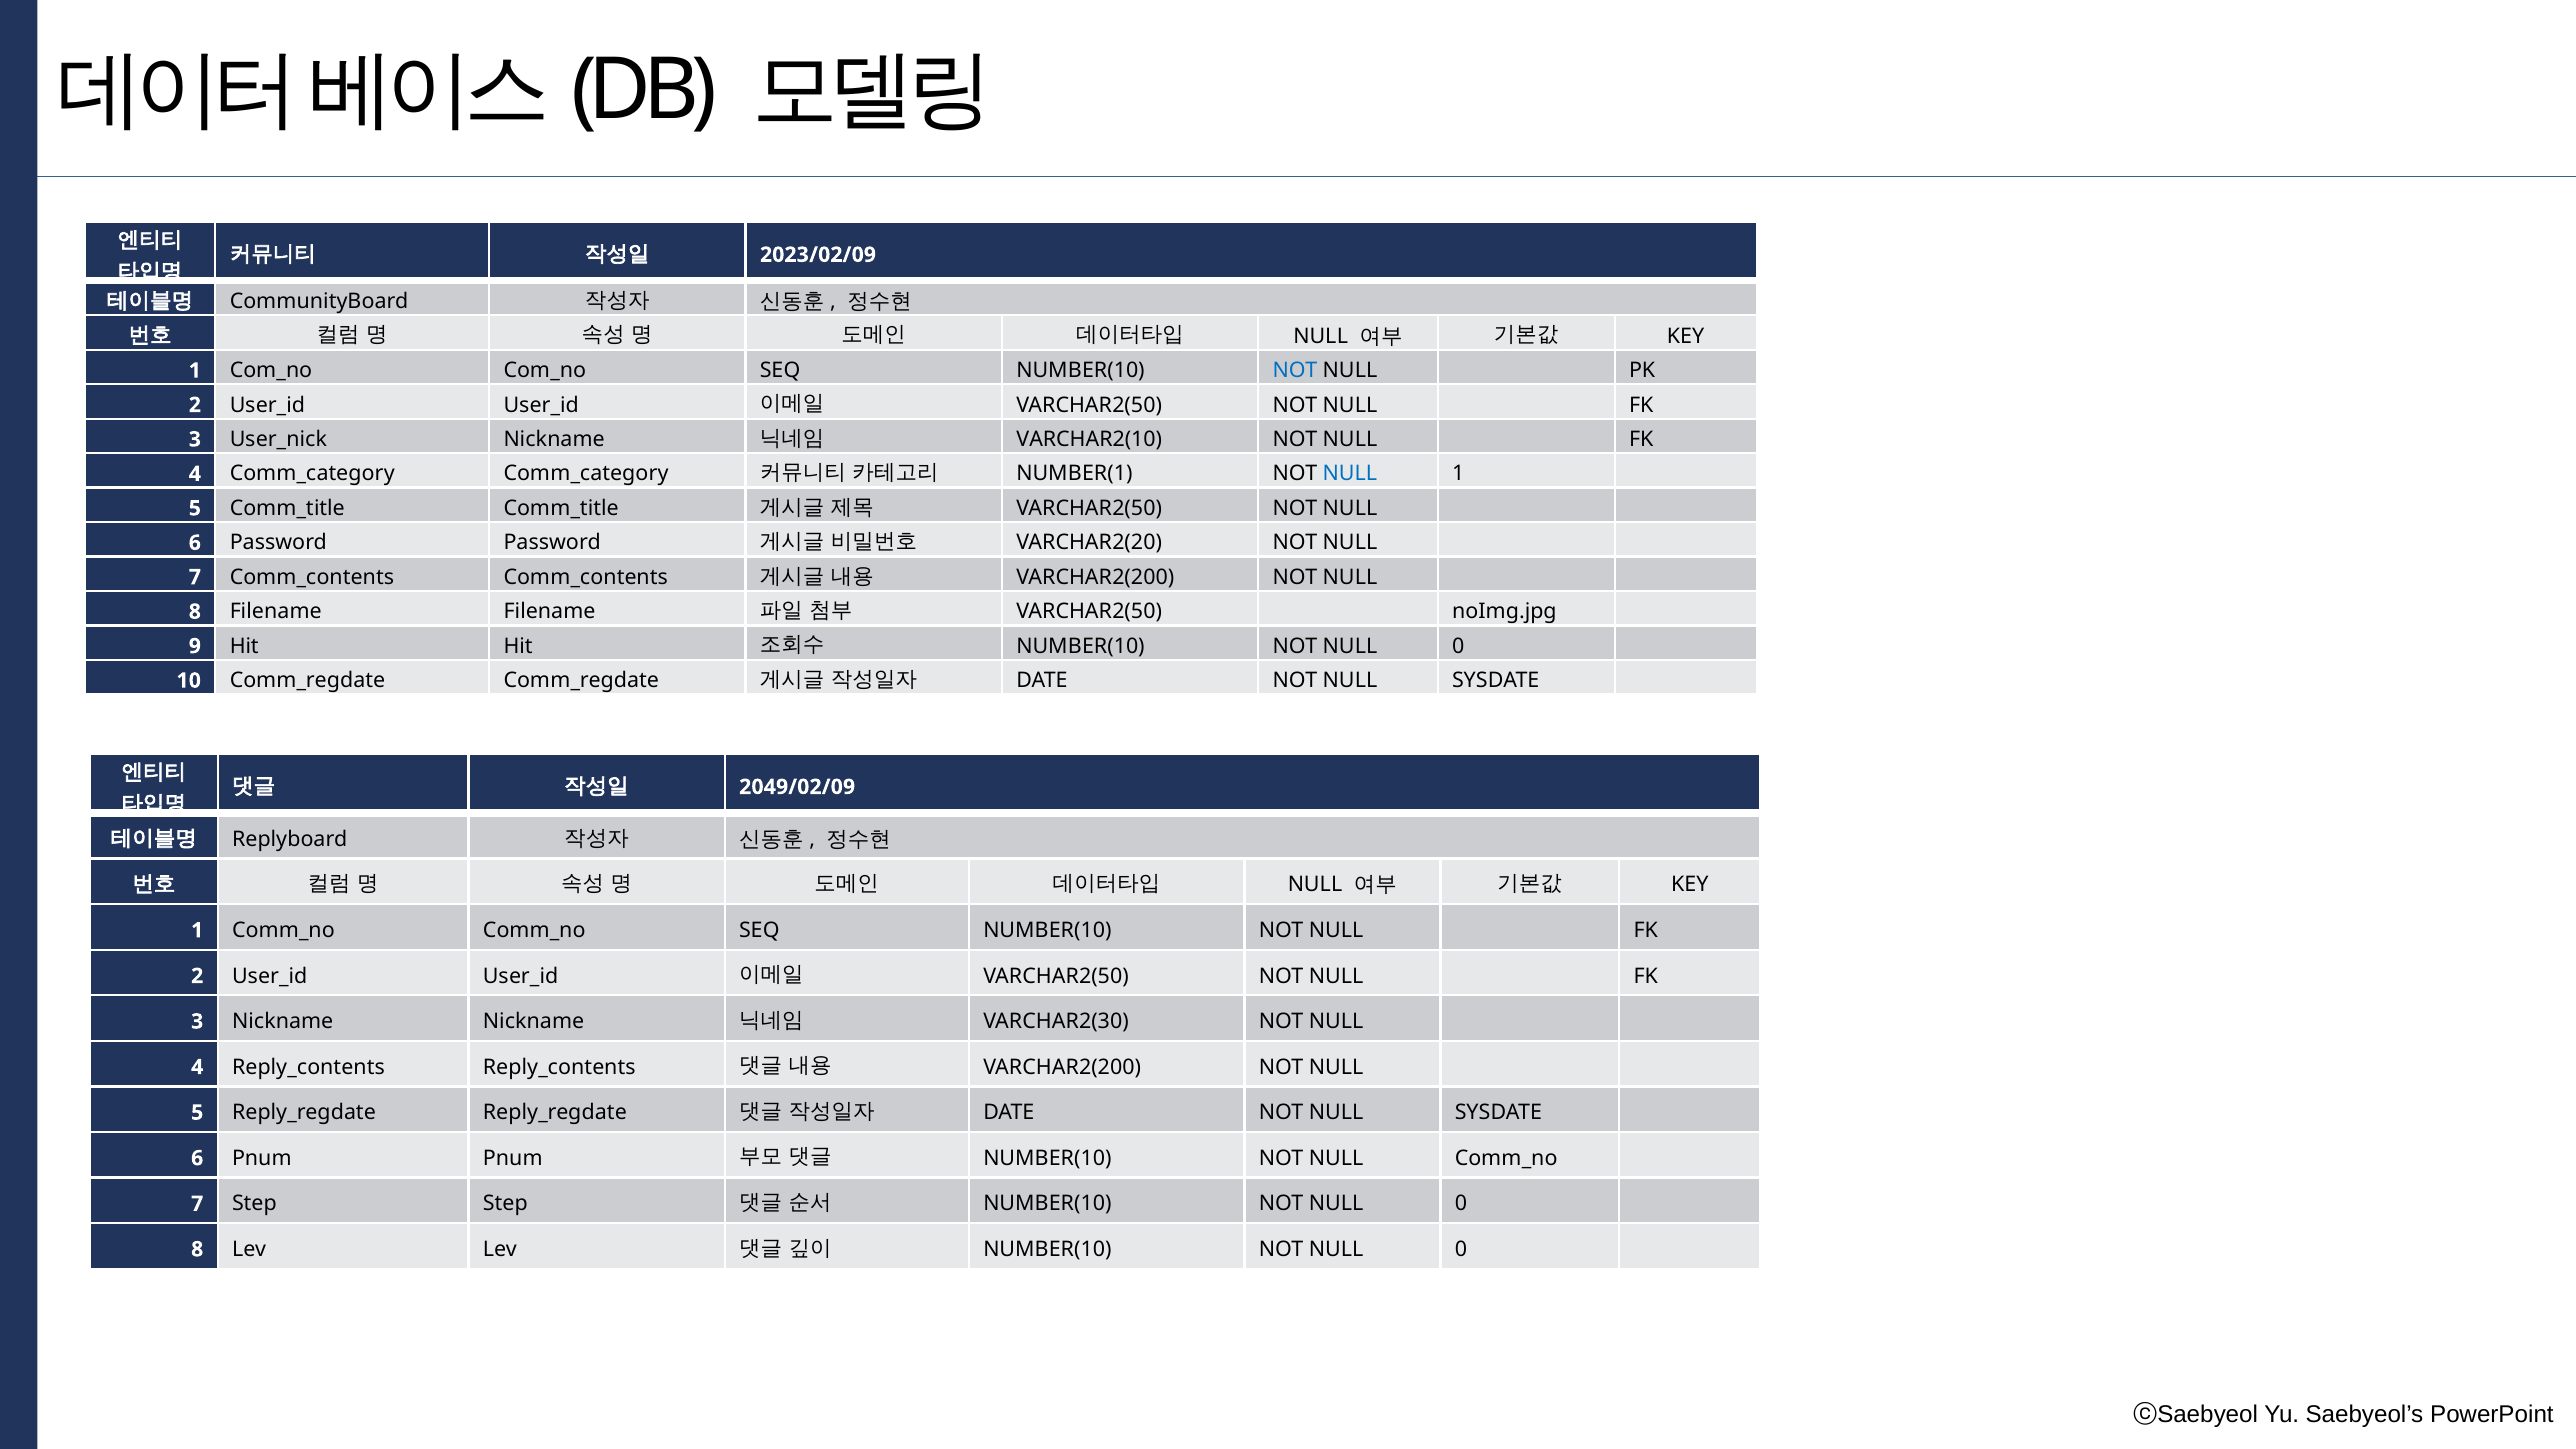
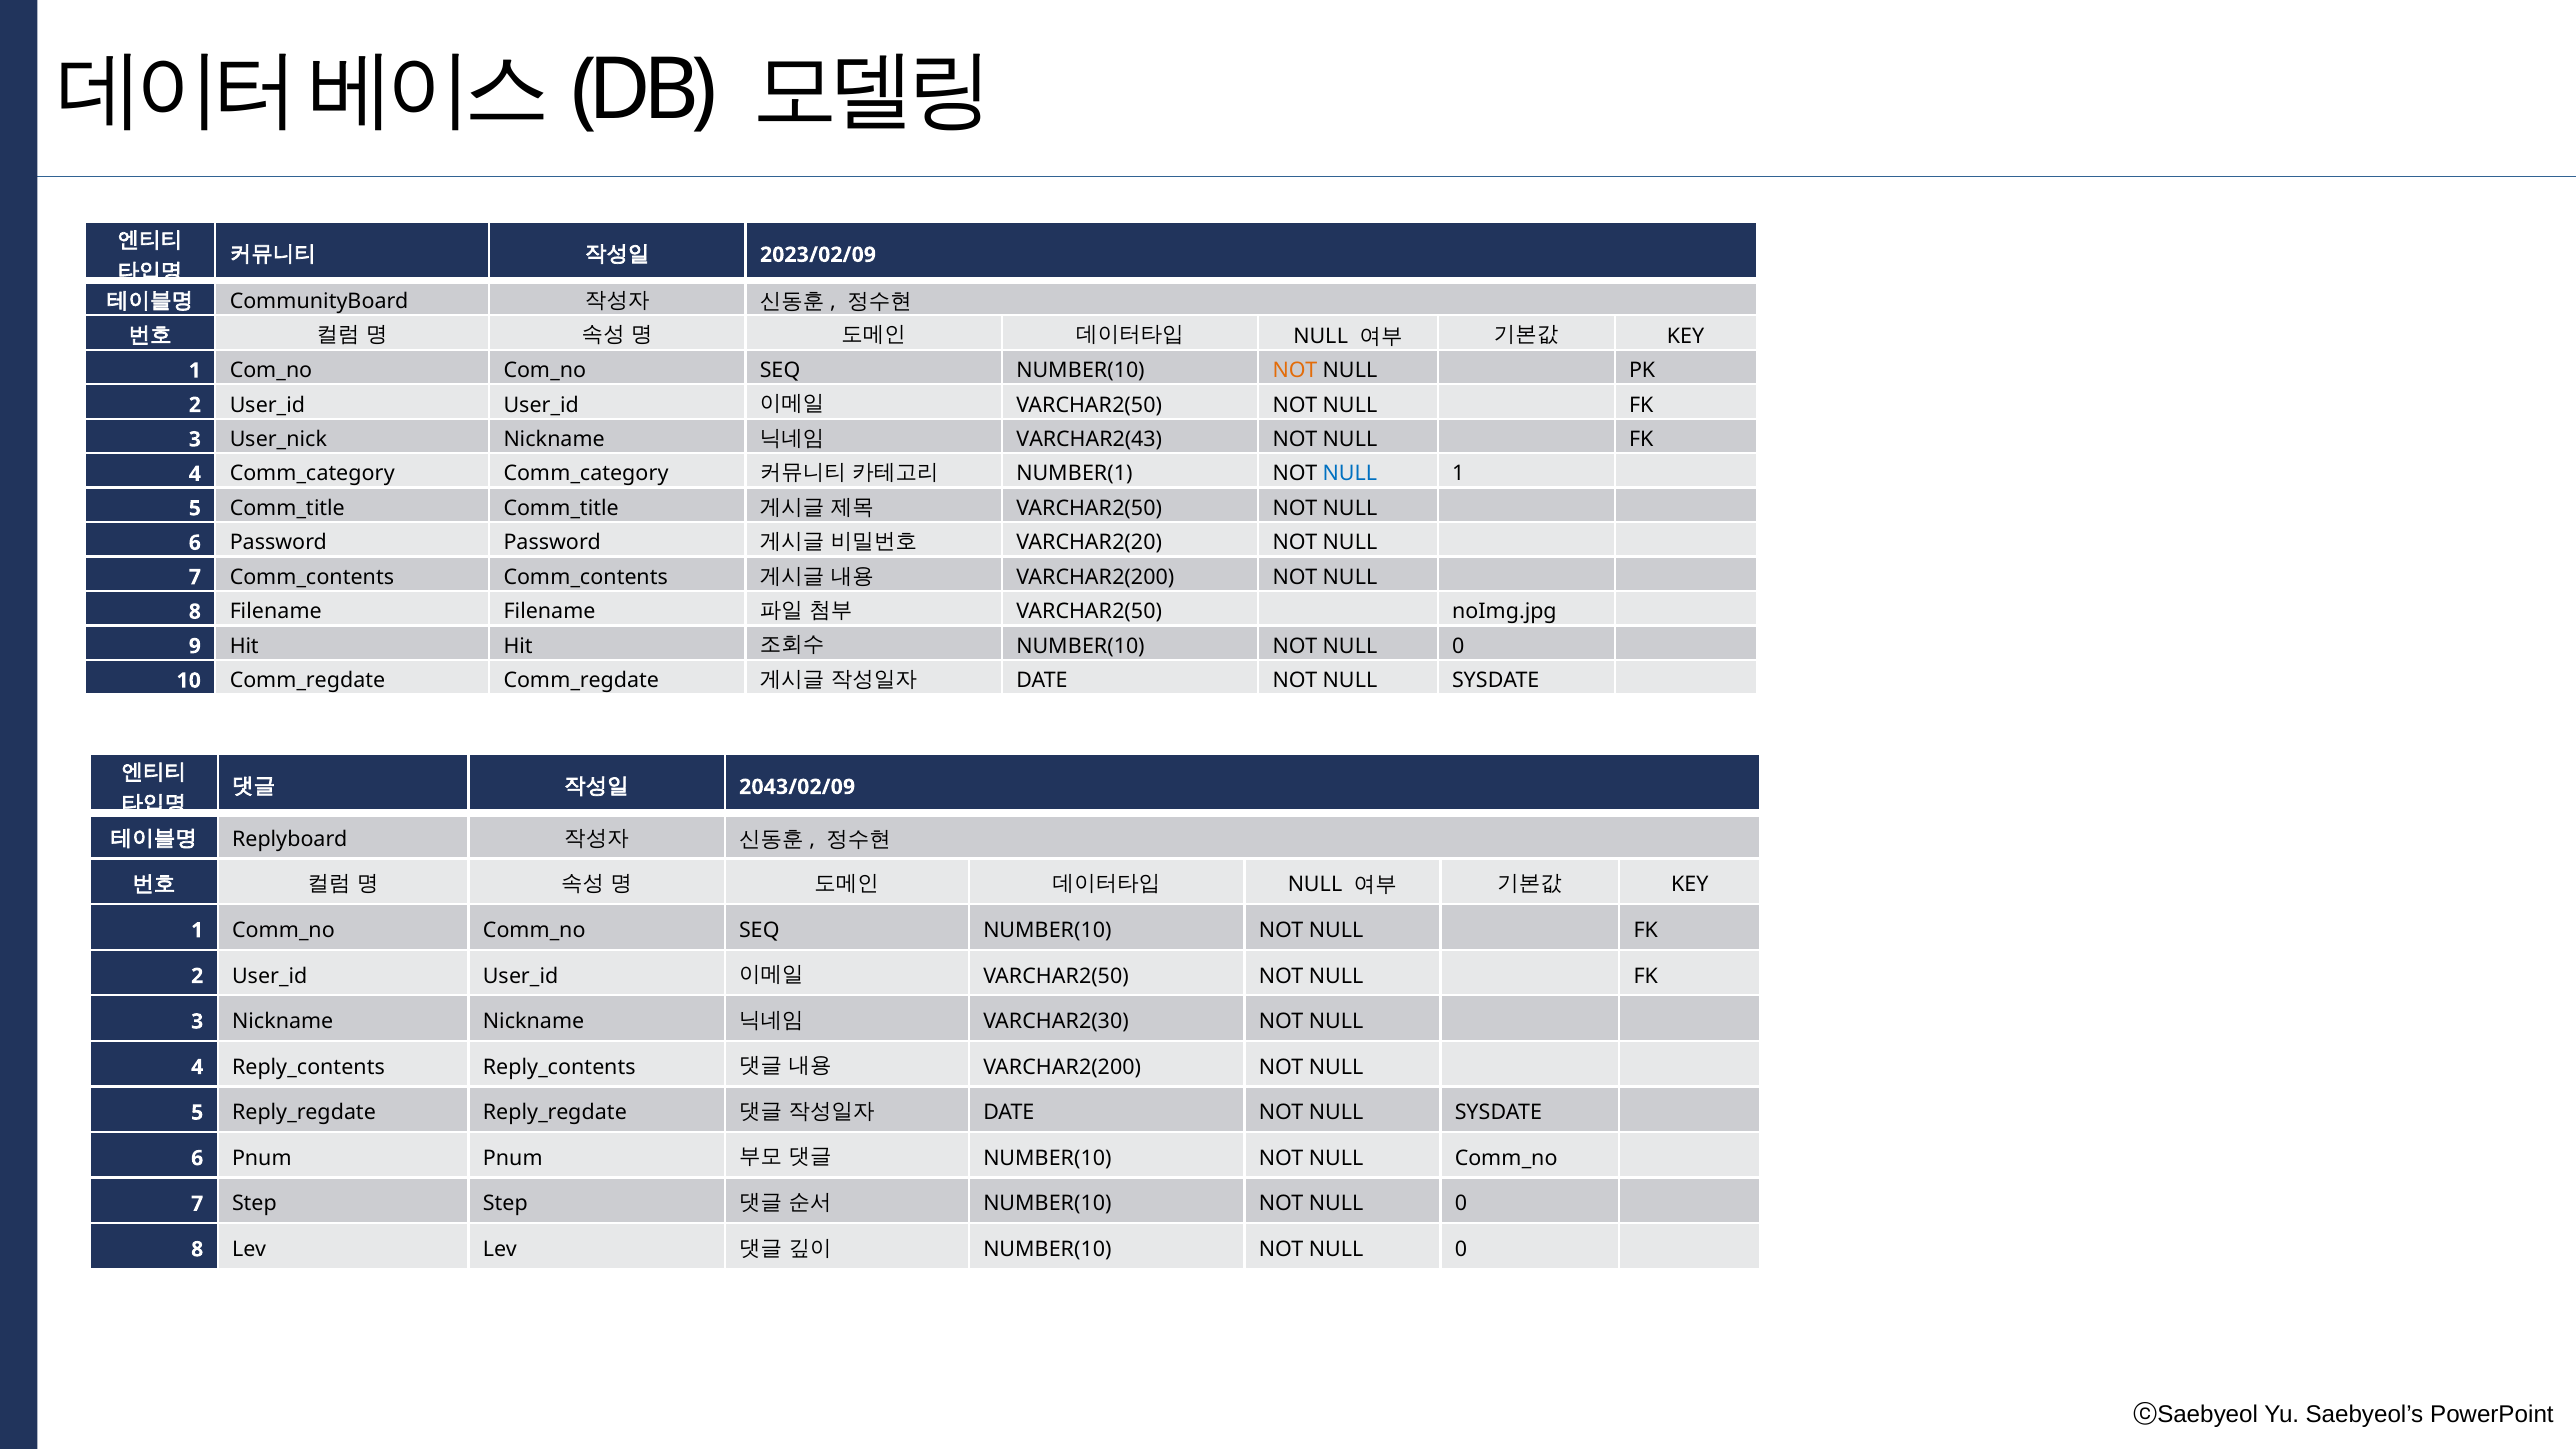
NOT at (1295, 370) colour: blue -> orange
VARCHAR2(10: VARCHAR2(10 -> VARCHAR2(43
2049/02/09: 2049/02/09 -> 2043/02/09
